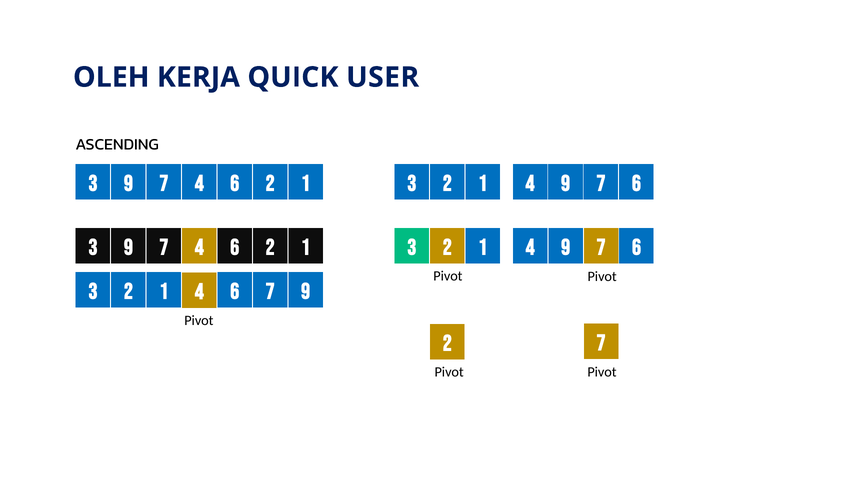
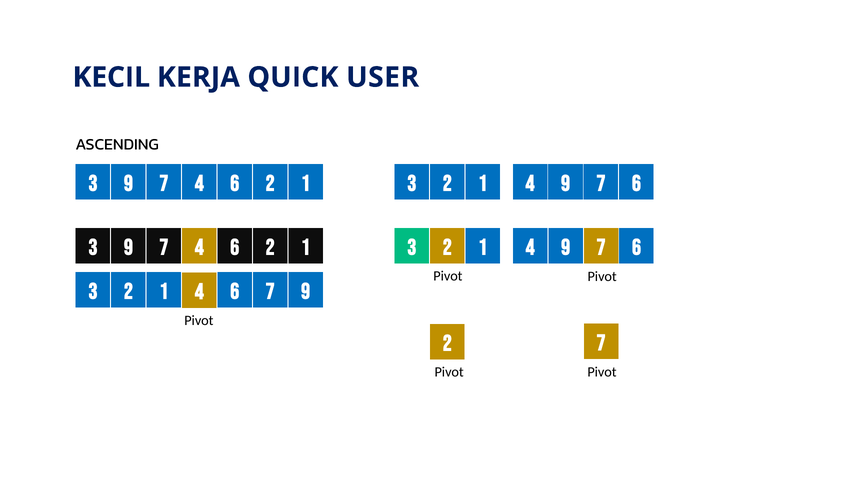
OLEH: OLEH -> KECIL
